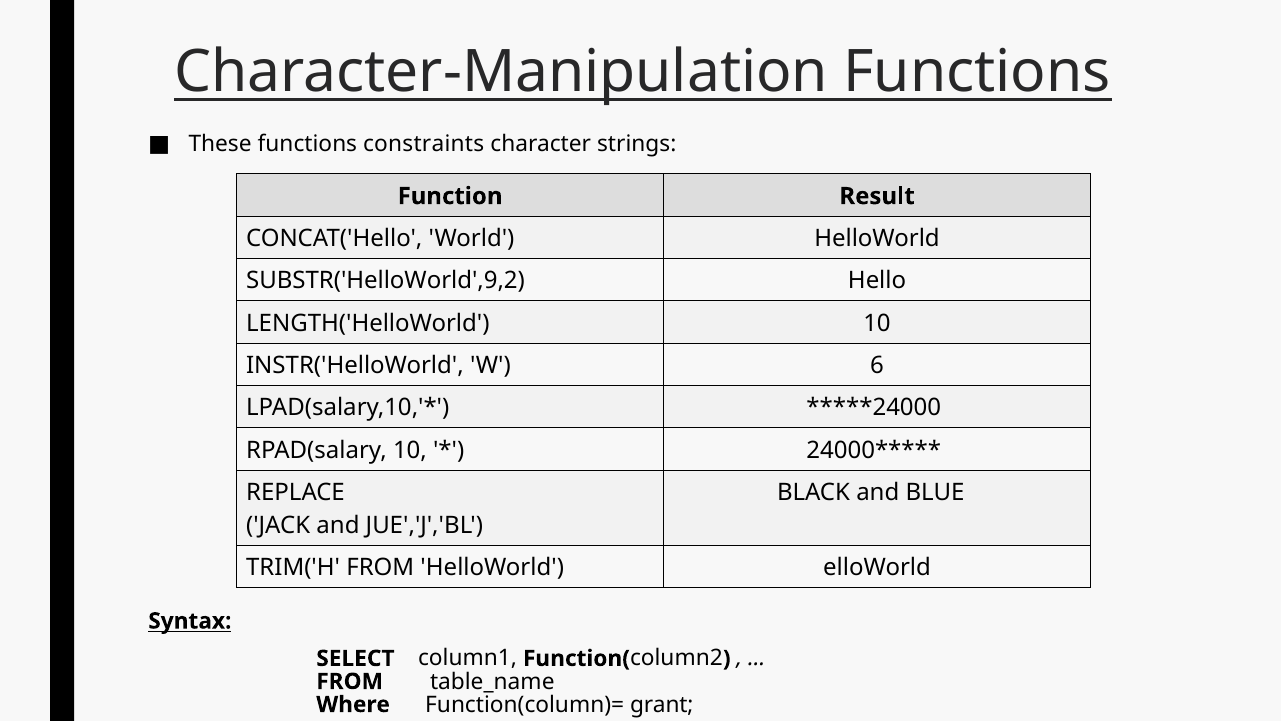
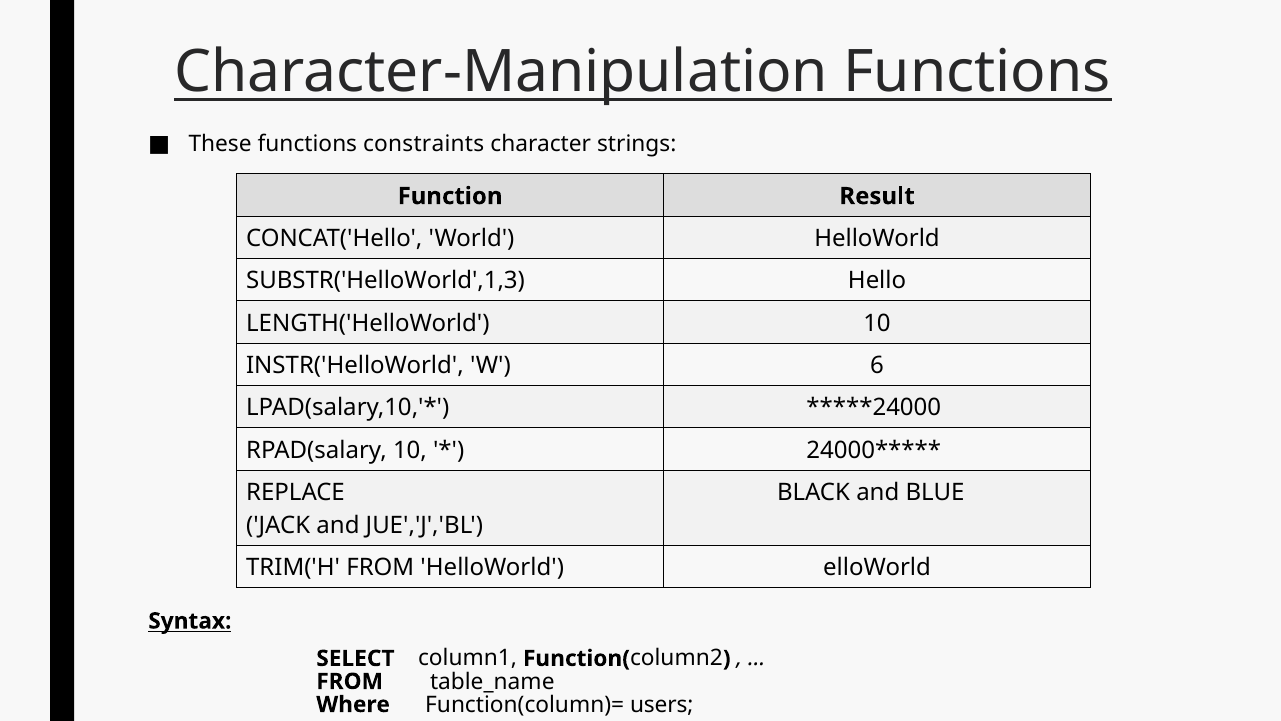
SUBSTR('HelloWorld',9,2: SUBSTR('HelloWorld',9,2 -> SUBSTR('HelloWorld',1,3
grant: grant -> users
